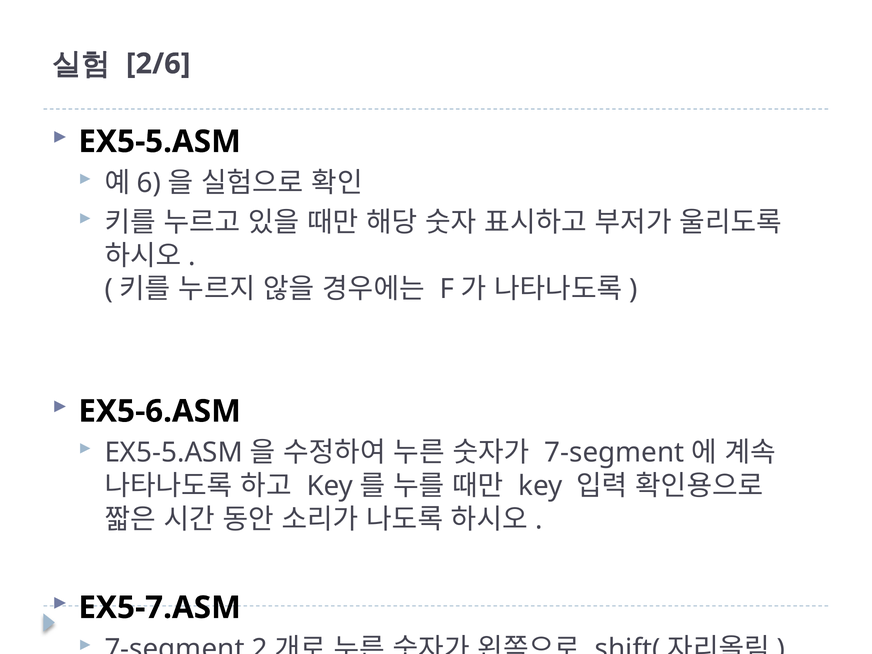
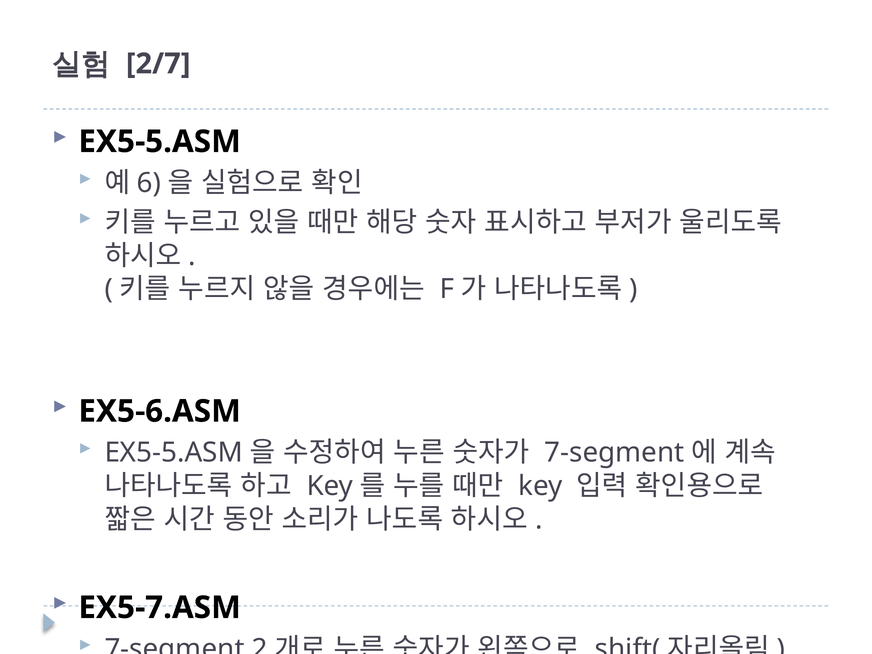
2/6: 2/6 -> 2/7
